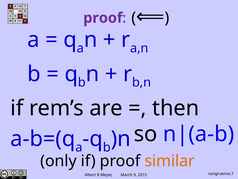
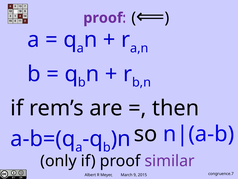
similar colour: orange -> purple
